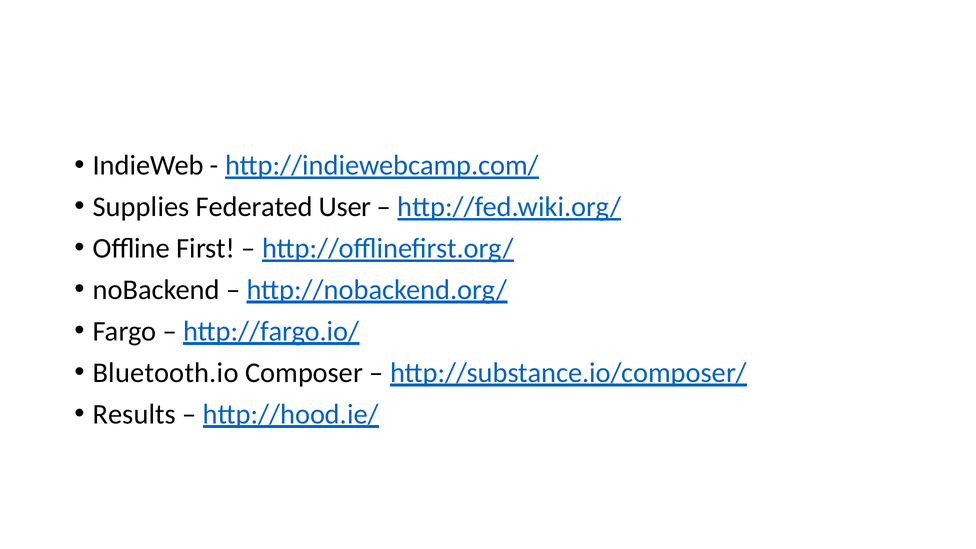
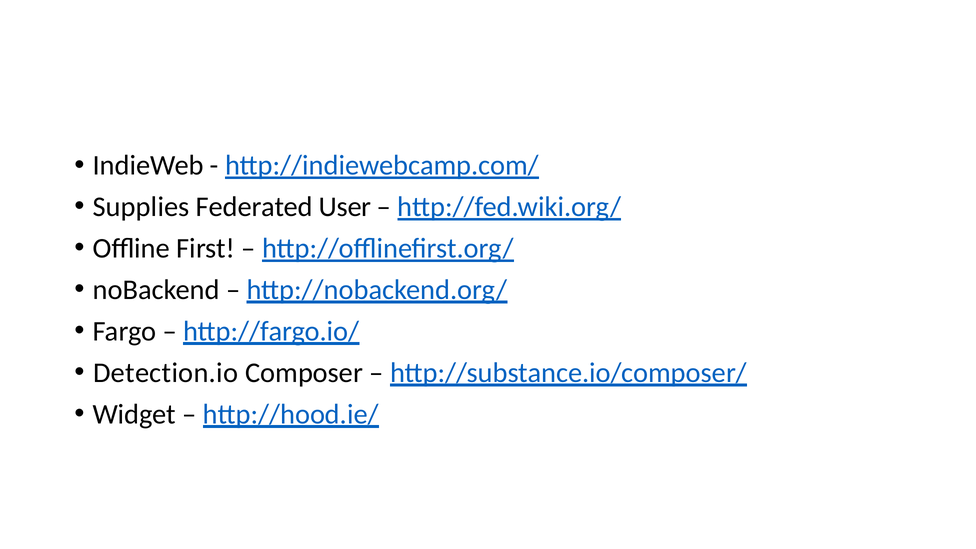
Bluetooth.io: Bluetooth.io -> Detection.io
Results: Results -> Widget
